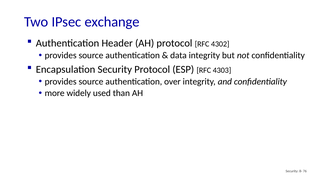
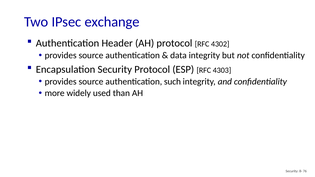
over: over -> such
